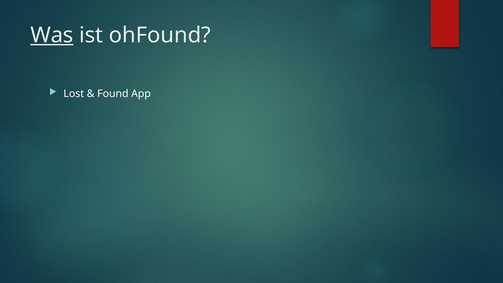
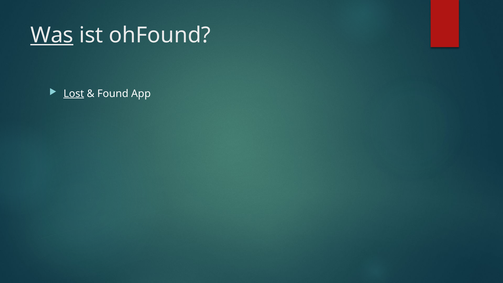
Lost underline: none -> present
